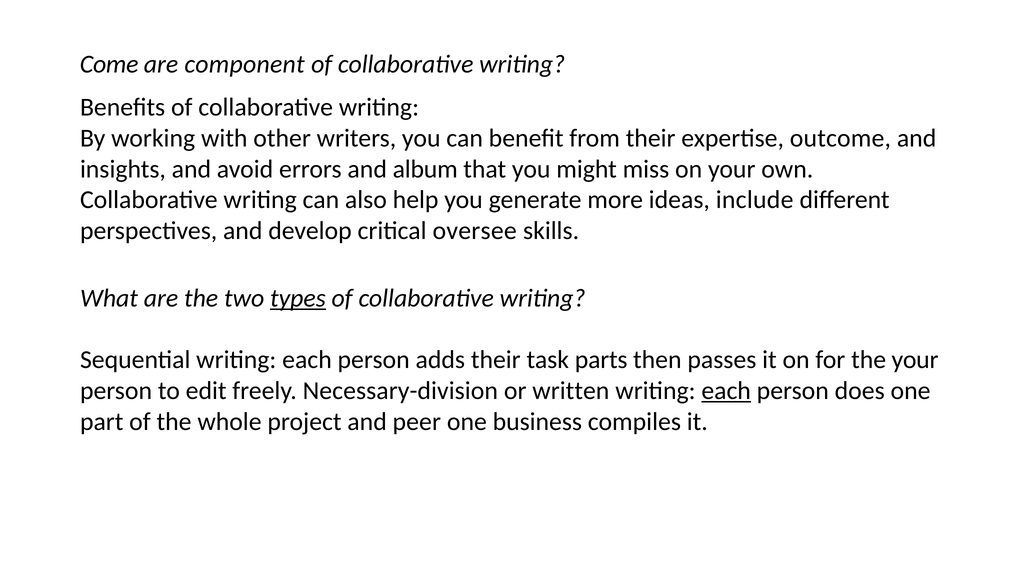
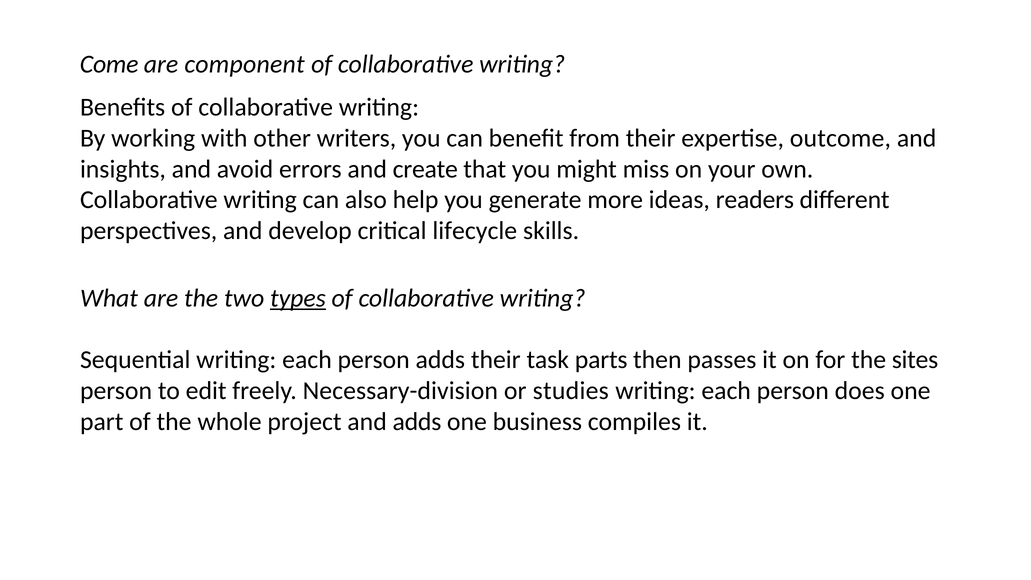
album: album -> create
include: include -> readers
oversee: oversee -> lifecycle
the your: your -> sites
written: written -> studies
each at (726, 391) underline: present -> none
and peer: peer -> adds
